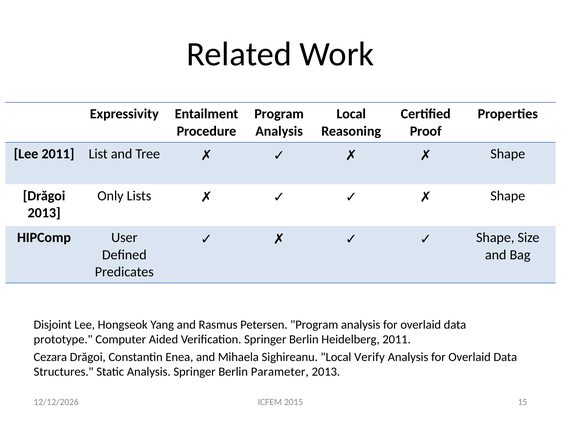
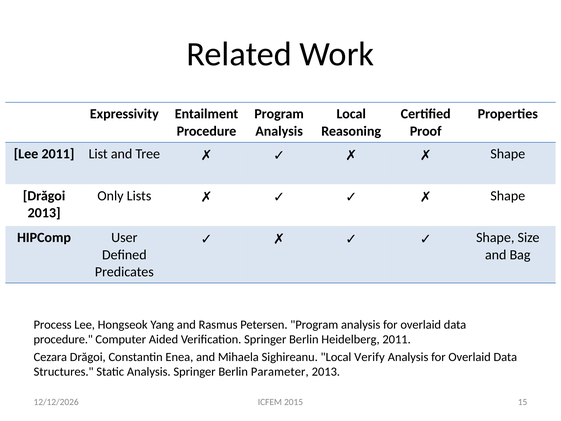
Disjoint: Disjoint -> Process
prototype at (63, 339): prototype -> procedure
